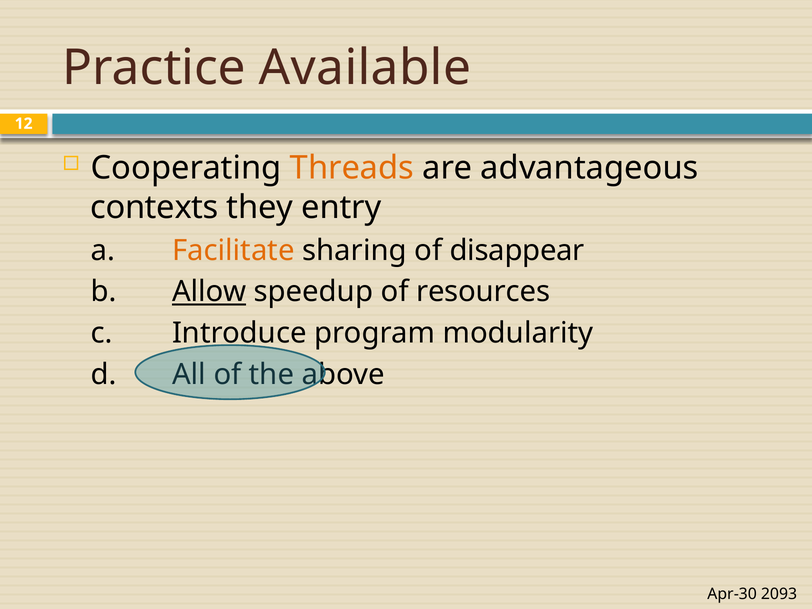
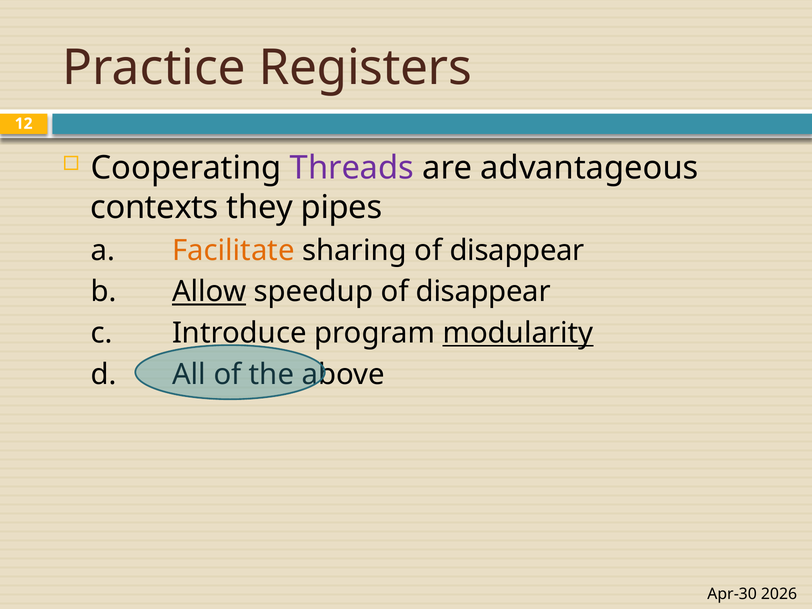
Available: Available -> Registers
Threads colour: orange -> purple
entry: entry -> pipes
speedup of resources: resources -> disappear
modularity underline: none -> present
2093: 2093 -> 2026
